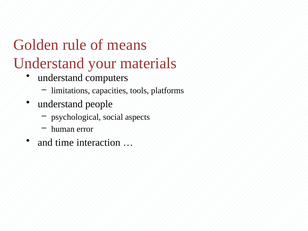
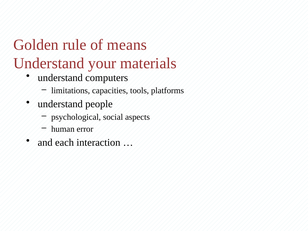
time: time -> each
